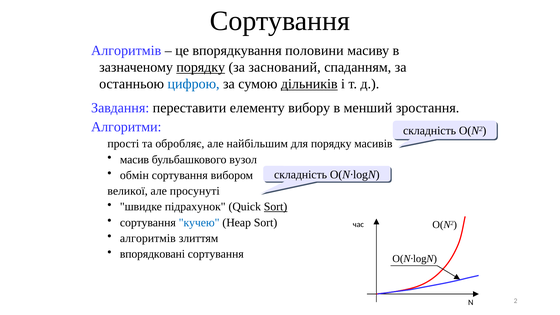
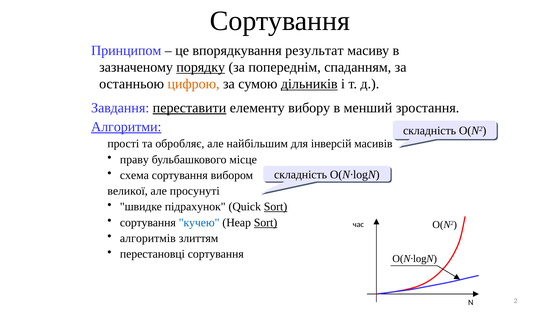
Алгоритмів at (126, 50): Алгоритмів -> Принципом
половини: половини -> результат
заснований: заснований -> попереднім
цифрою colour: blue -> orange
переставити underline: none -> present
Алгоритми underline: none -> present
для порядку: порядку -> інверсій
масив: масив -> праву
вузол: вузол -> місце
обмін: обмін -> схема
Sort at (266, 223) underline: none -> present
впорядковані: впорядковані -> перестановці
